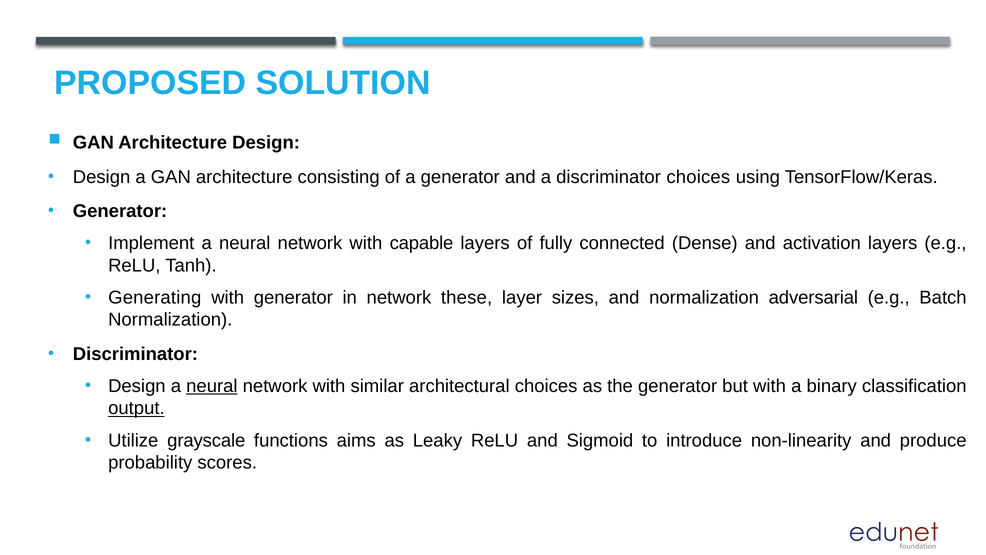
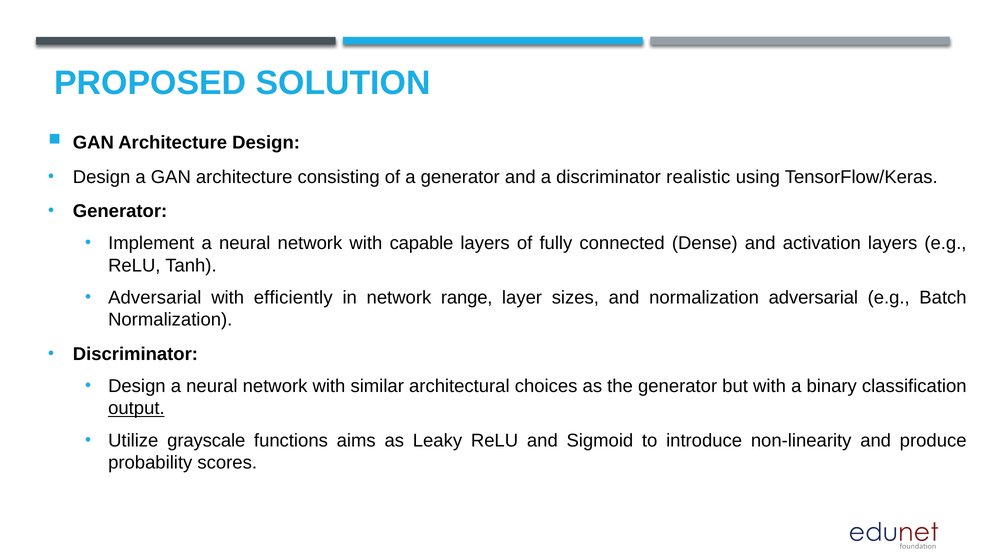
discriminator choices: choices -> realistic
Generating at (155, 297): Generating -> Adversarial
with generator: generator -> efficiently
these: these -> range
neural at (212, 386) underline: present -> none
